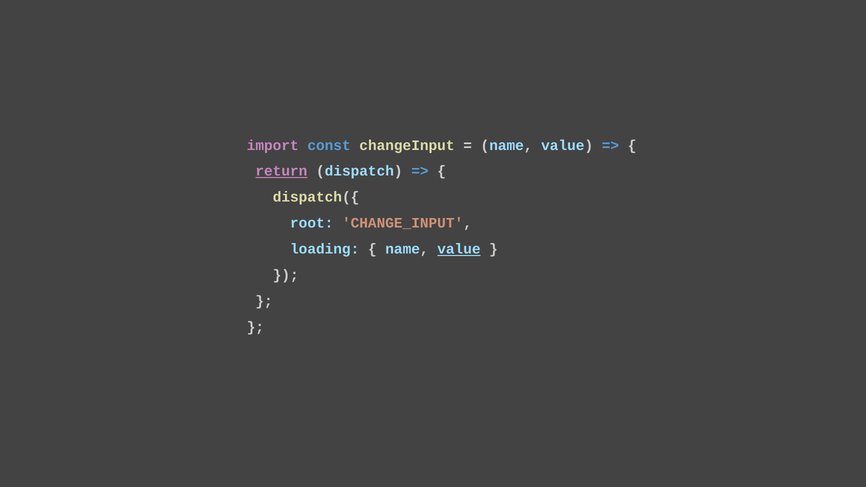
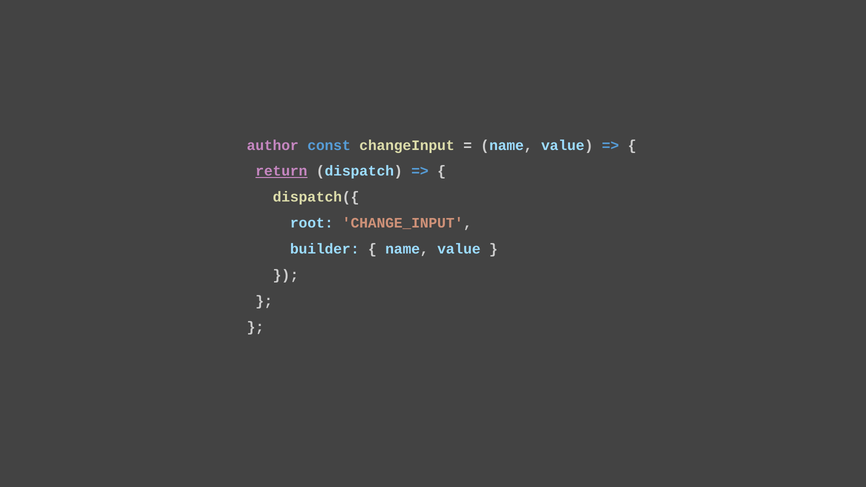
import: import -> author
loading: loading -> builder
value at (459, 249) underline: present -> none
